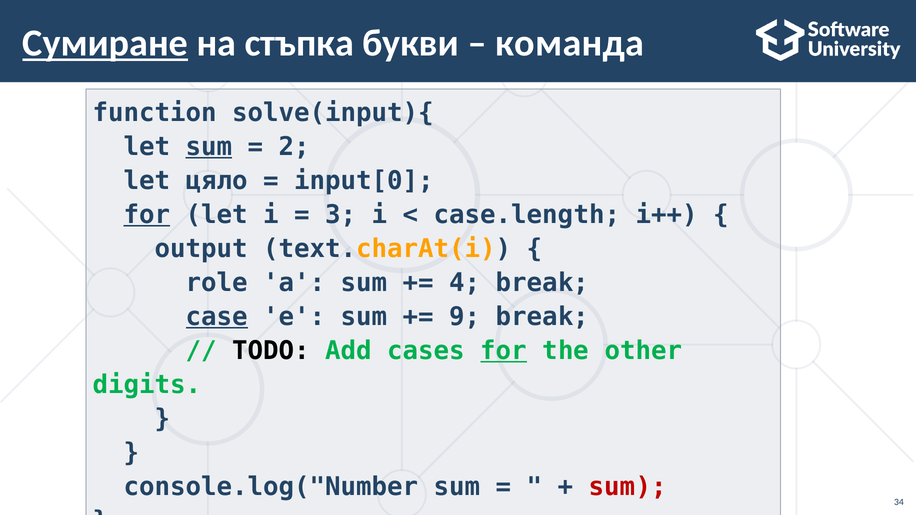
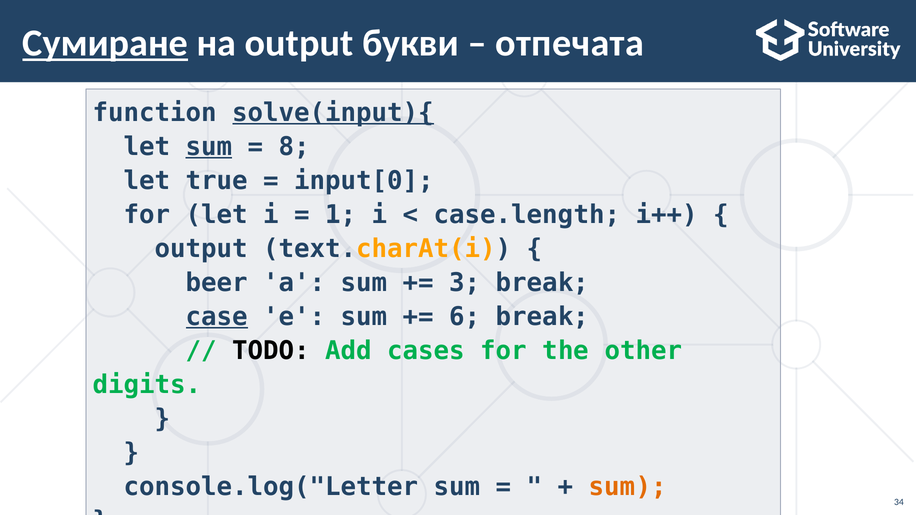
на стъпка: стъпка -> output
команда: команда -> отпечата
solve(input){ underline: none -> present
2: 2 -> 8
цяло: цяло -> true
for at (147, 215) underline: present -> none
3: 3 -> 1
role: role -> beer
4: 4 -> 3
9: 9 -> 6
for at (504, 351) underline: present -> none
console.log("Number: console.log("Number -> console.log("Letter
sum at (628, 487) colour: red -> orange
